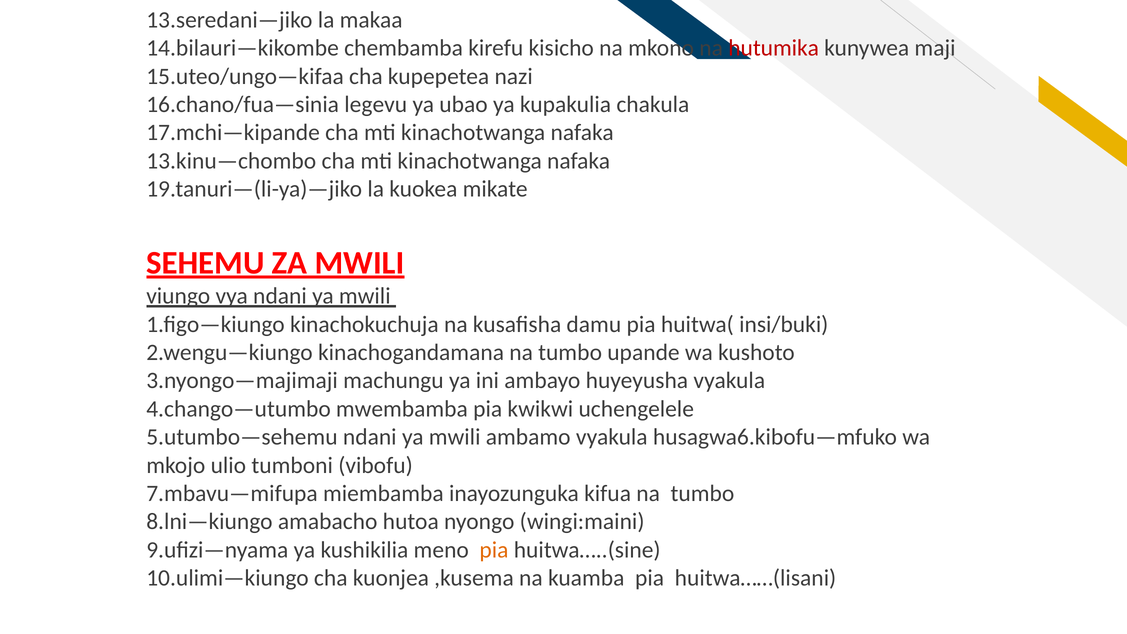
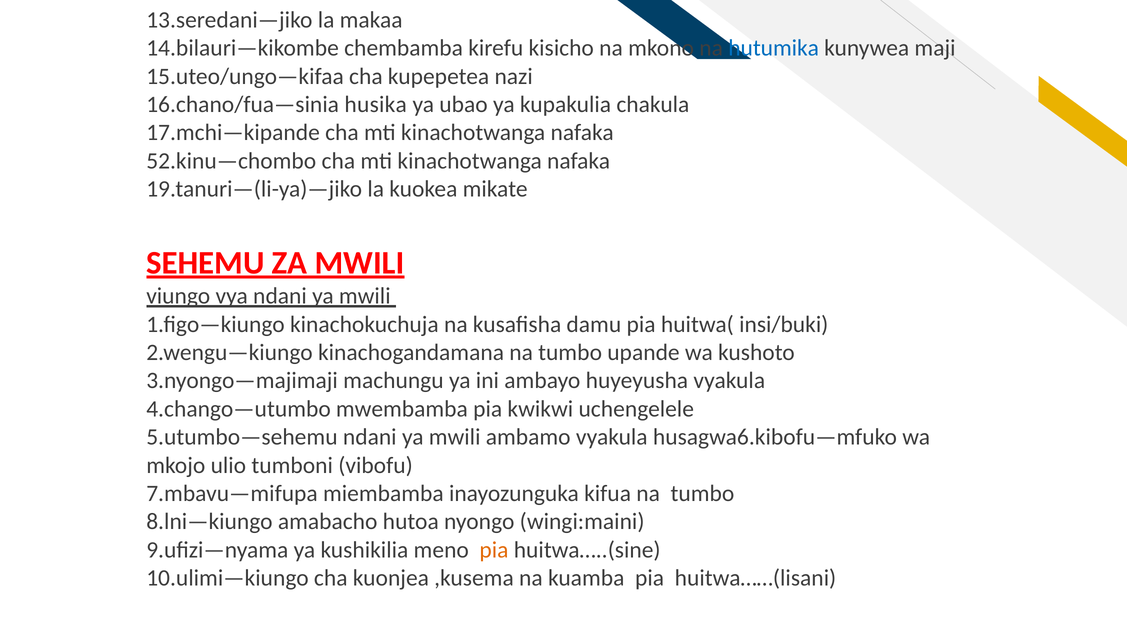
hutumika colour: red -> blue
legevu: legevu -> husika
13.kinu—chombo: 13.kinu—chombo -> 52.kinu—chombo
